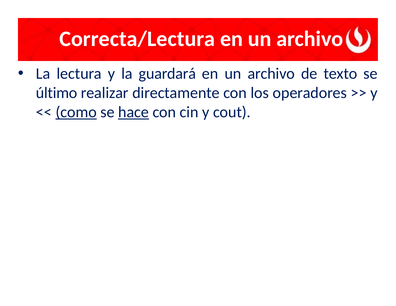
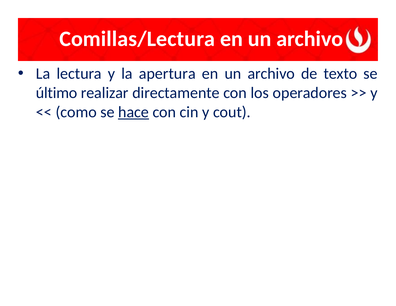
Correcta/Lectura: Correcta/Lectura -> Comillas/Lectura
guardará: guardará -> apertura
como underline: present -> none
